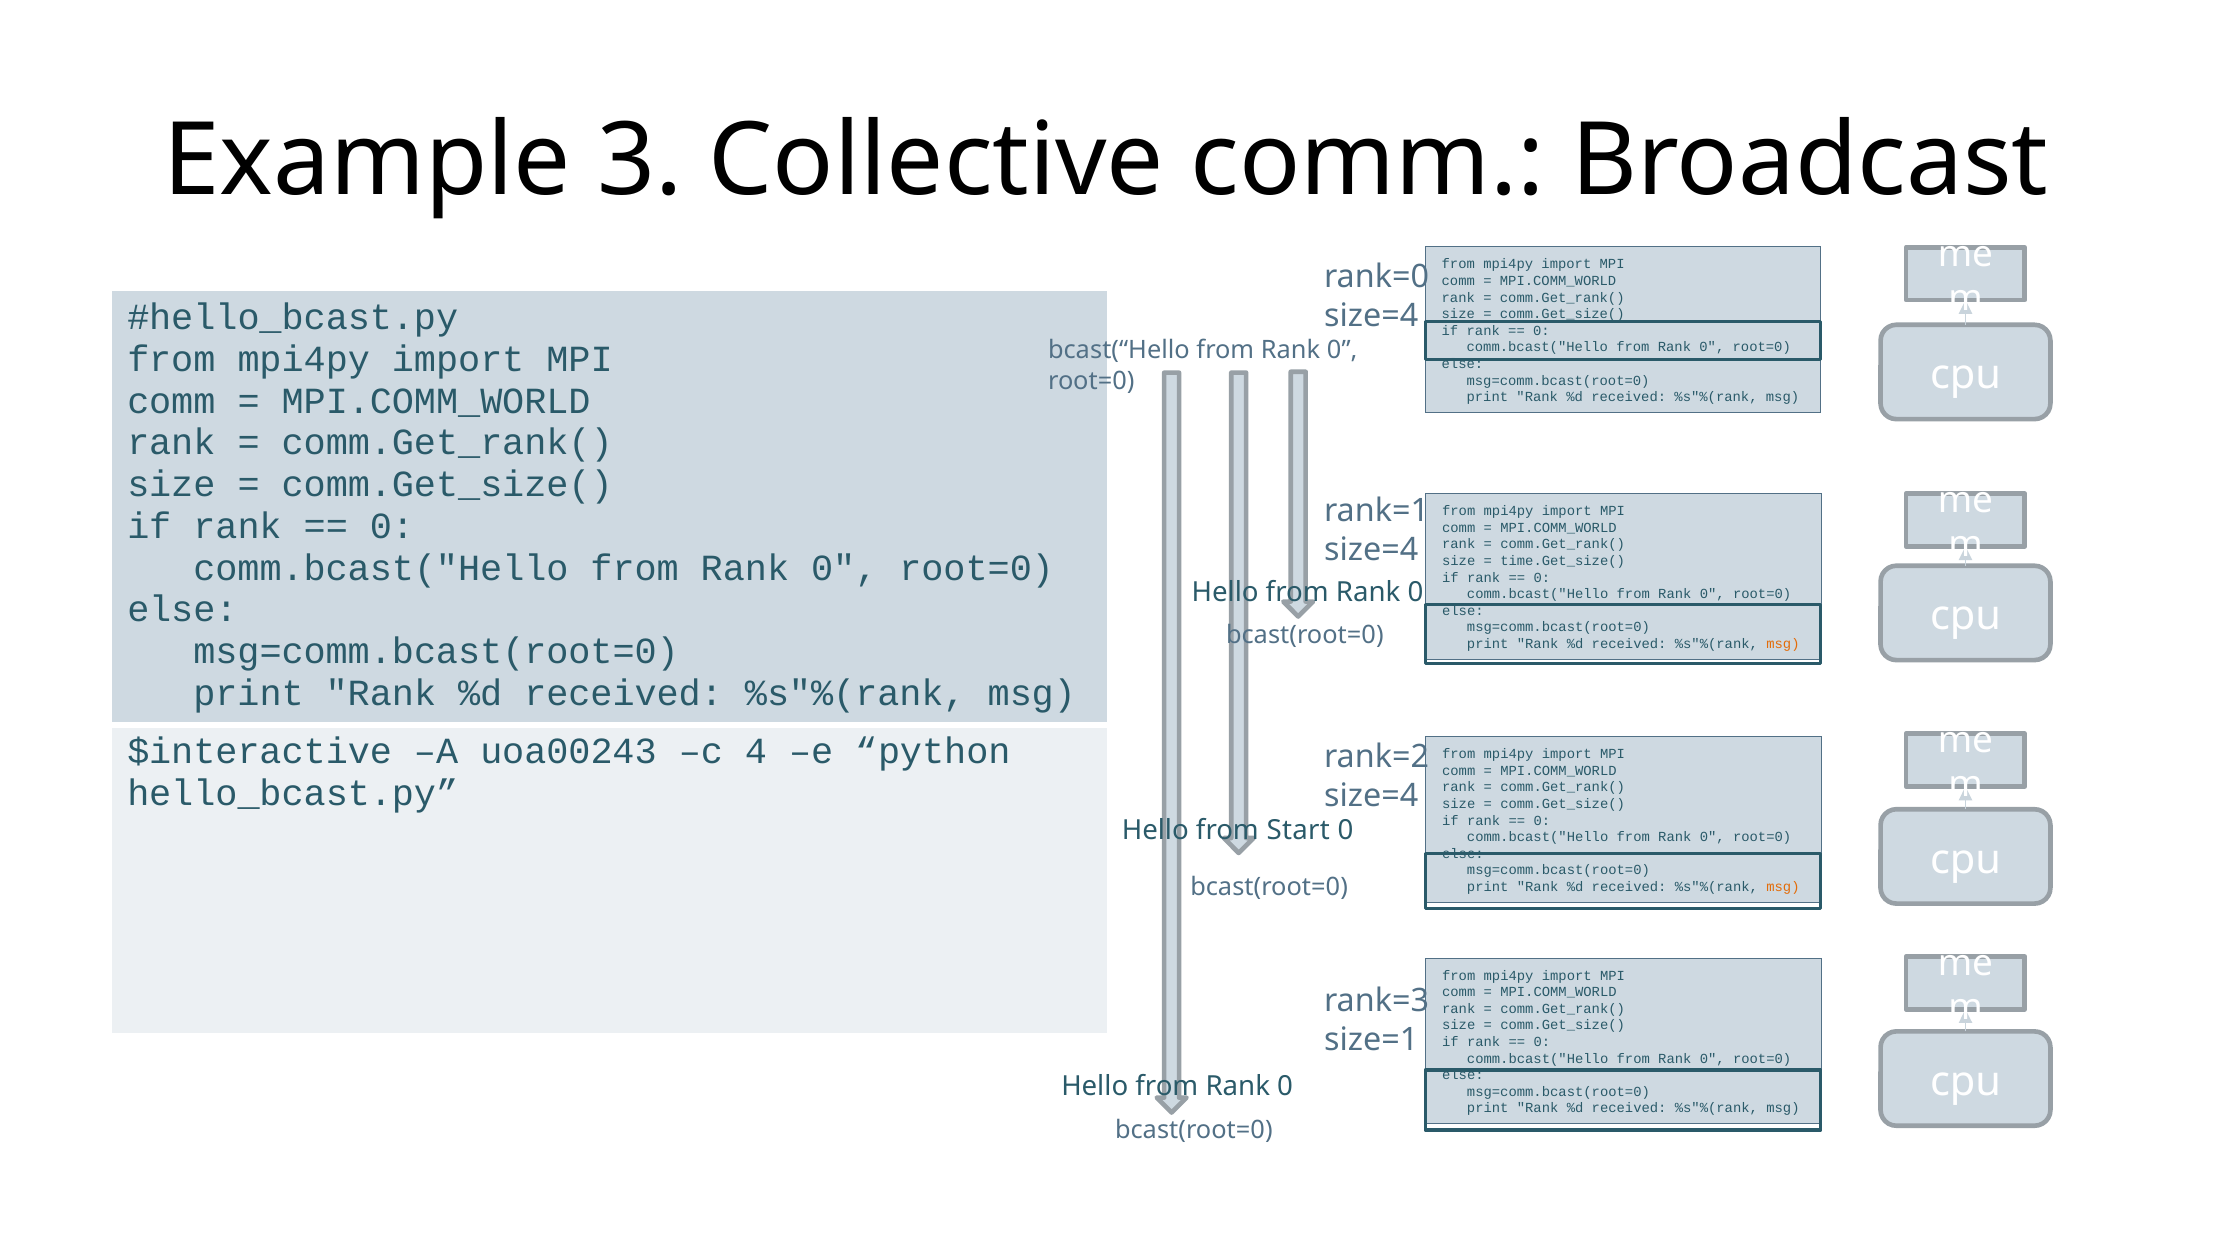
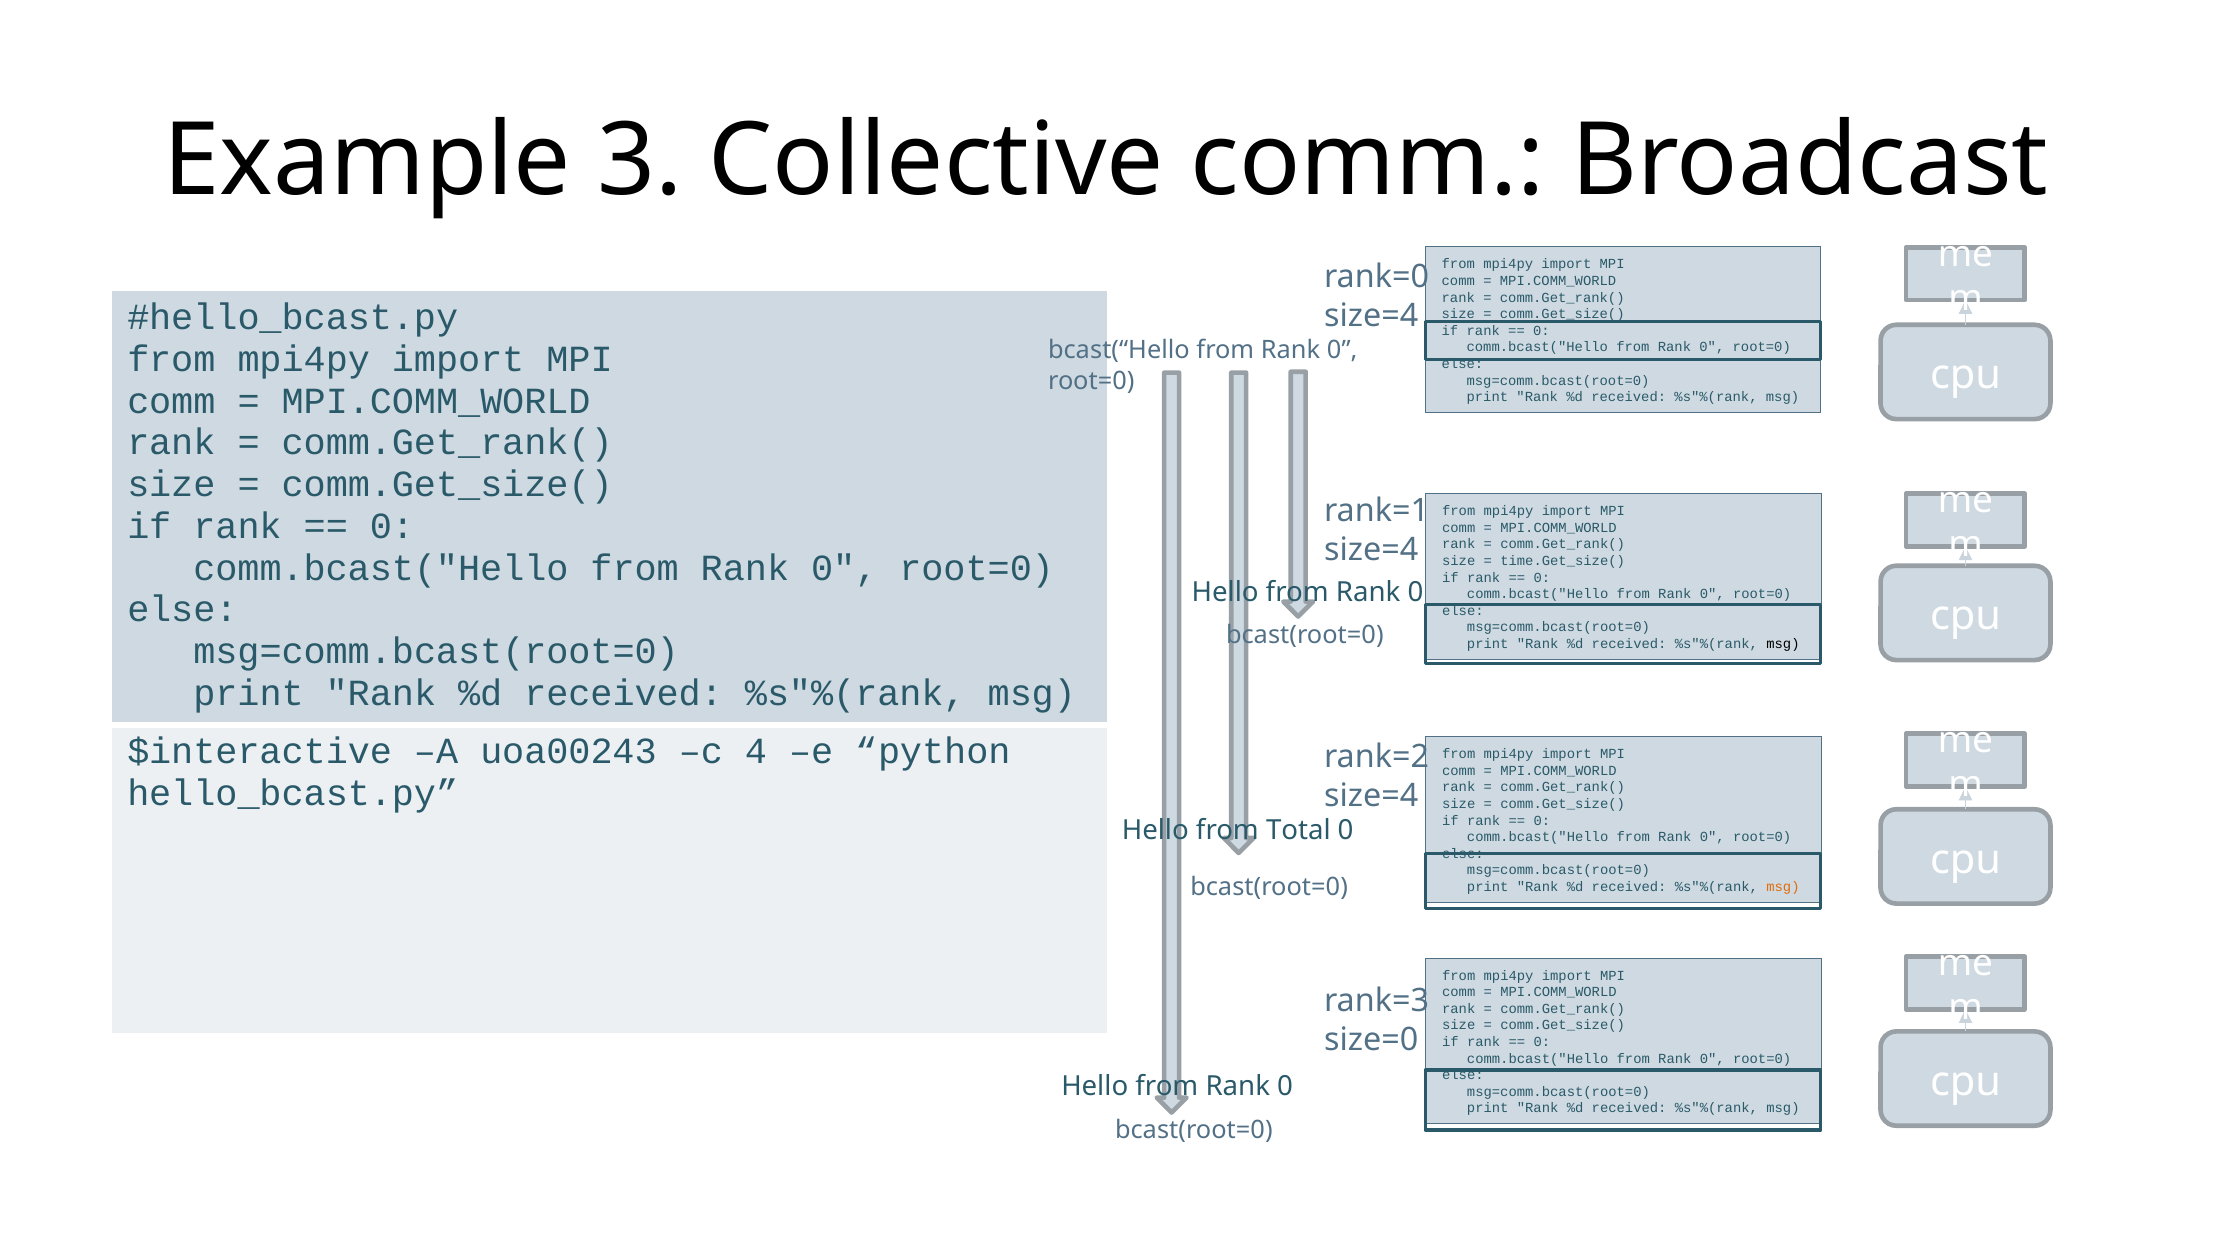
msg at (1783, 644) colour: orange -> black
Start: Start -> Total
size=1: size=1 -> size=0
